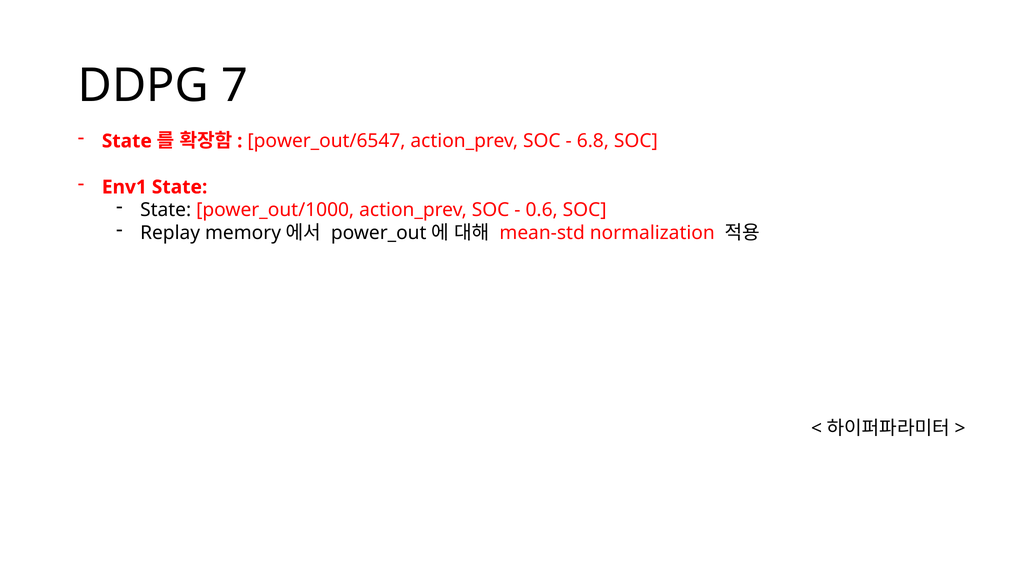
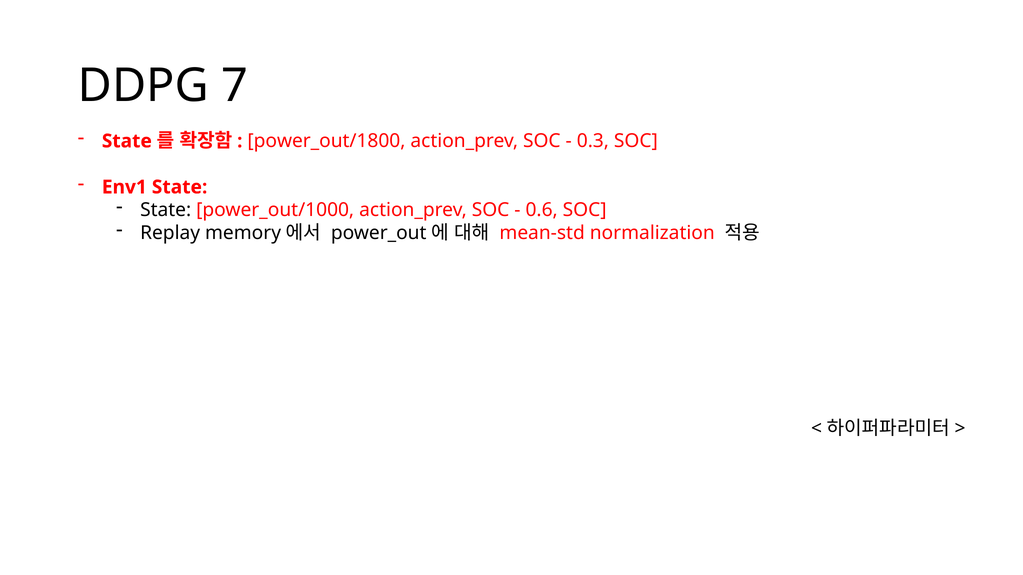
power_out/6547: power_out/6547 -> power_out/1800
6.8: 6.8 -> 0.3
